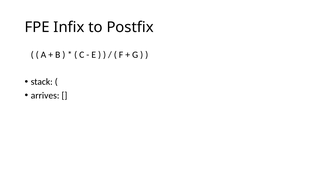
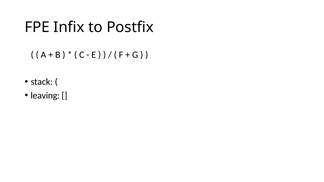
arrives: arrives -> leaving
